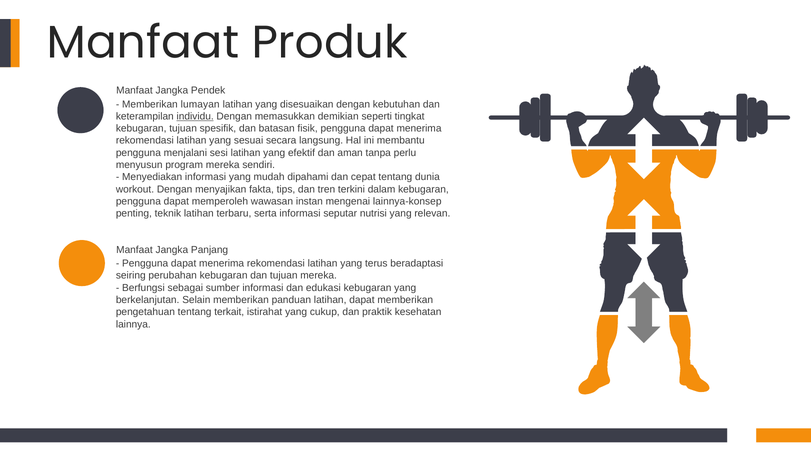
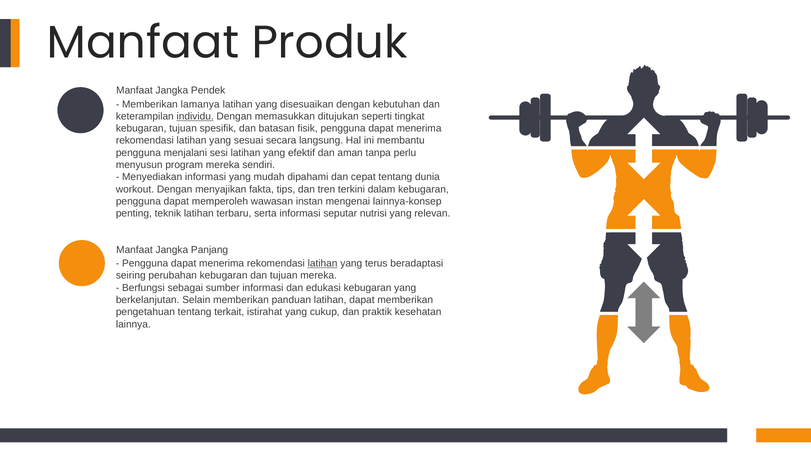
lumayan: lumayan -> lamanya
demikian: demikian -> ditujukan
latihan at (323, 263) underline: none -> present
